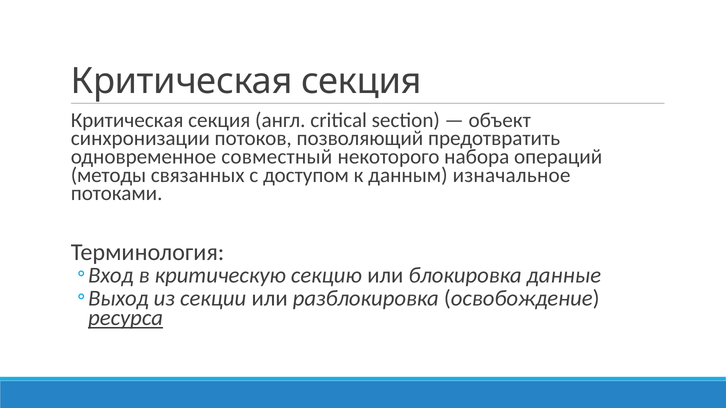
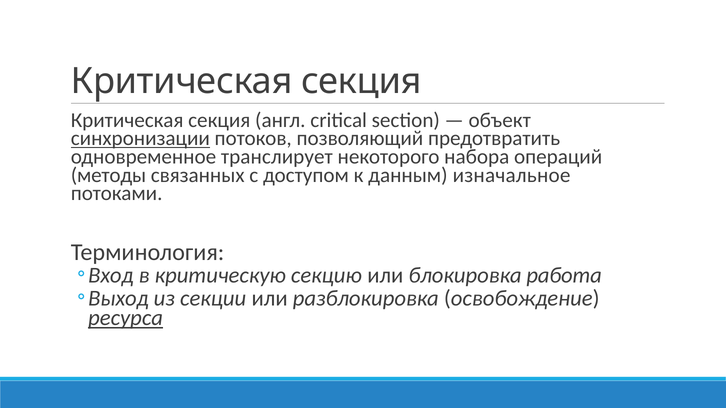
синхронизации underline: none -> present
совместный: совместный -> транслирует
данные: данные -> работа
